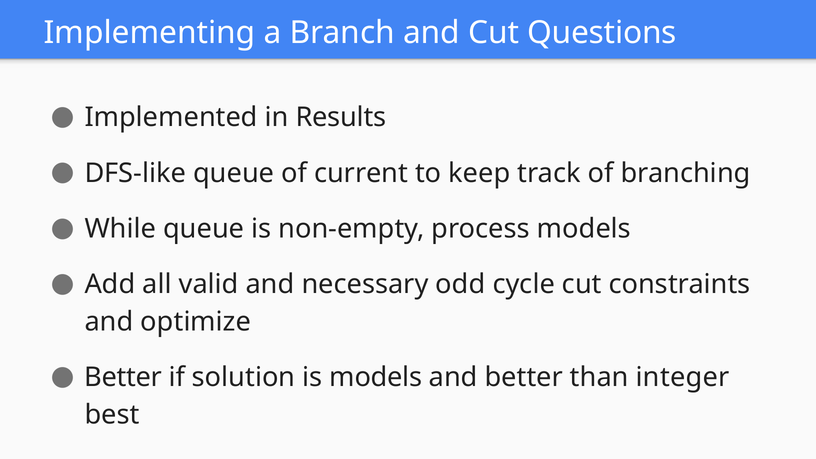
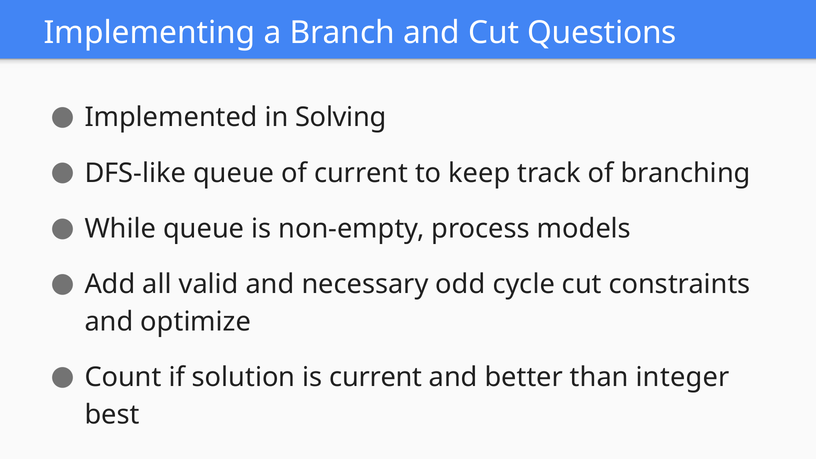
Results: Results -> Solving
Better at (123, 377): Better -> Count
is models: models -> current
